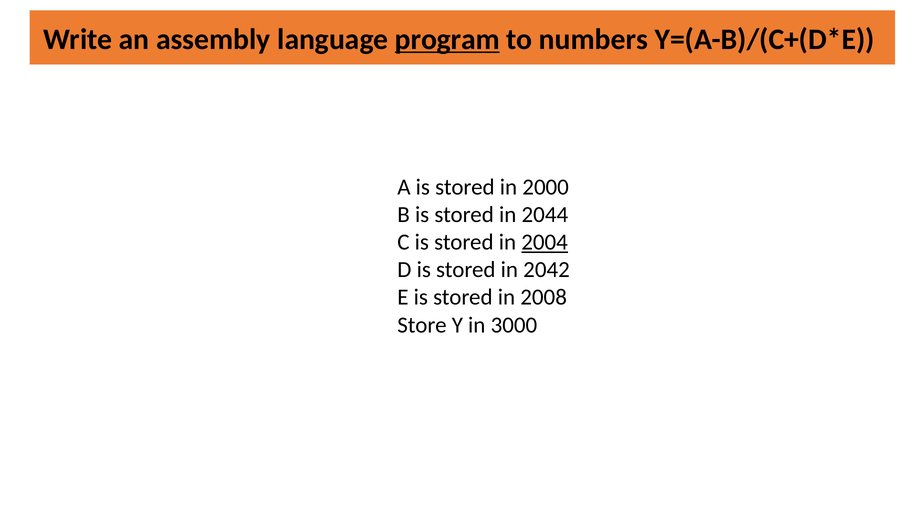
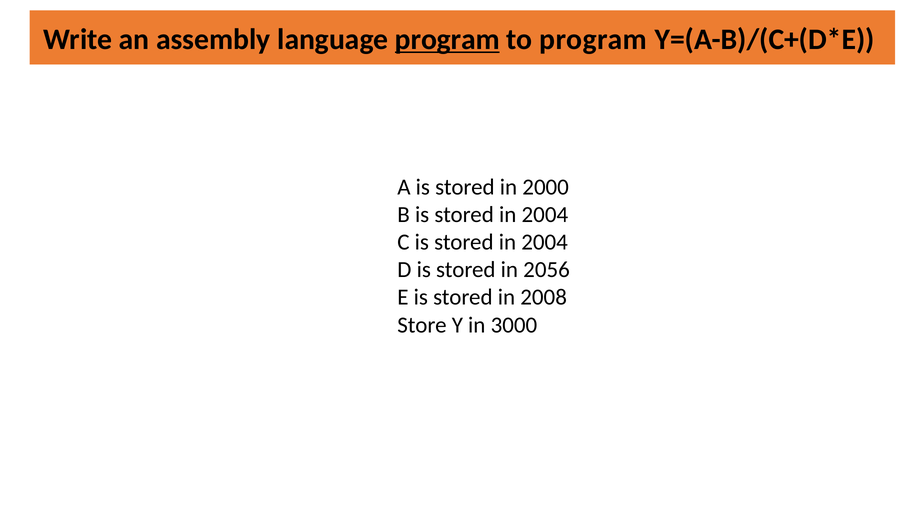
to numbers: numbers -> program
2044 at (545, 215): 2044 -> 2004
2004 at (545, 242) underline: present -> none
2042: 2042 -> 2056
